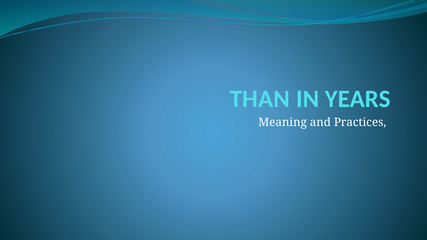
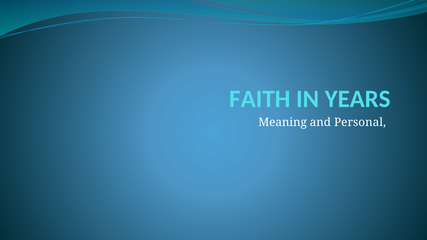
THAN: THAN -> FAITH
Practices: Practices -> Personal
